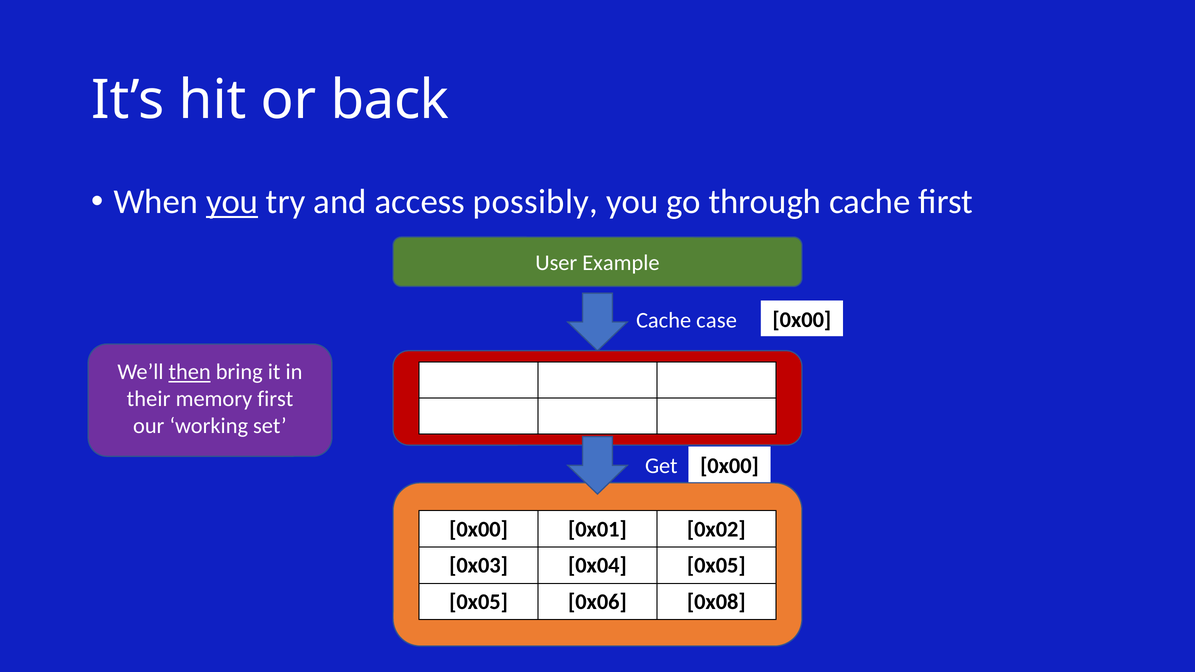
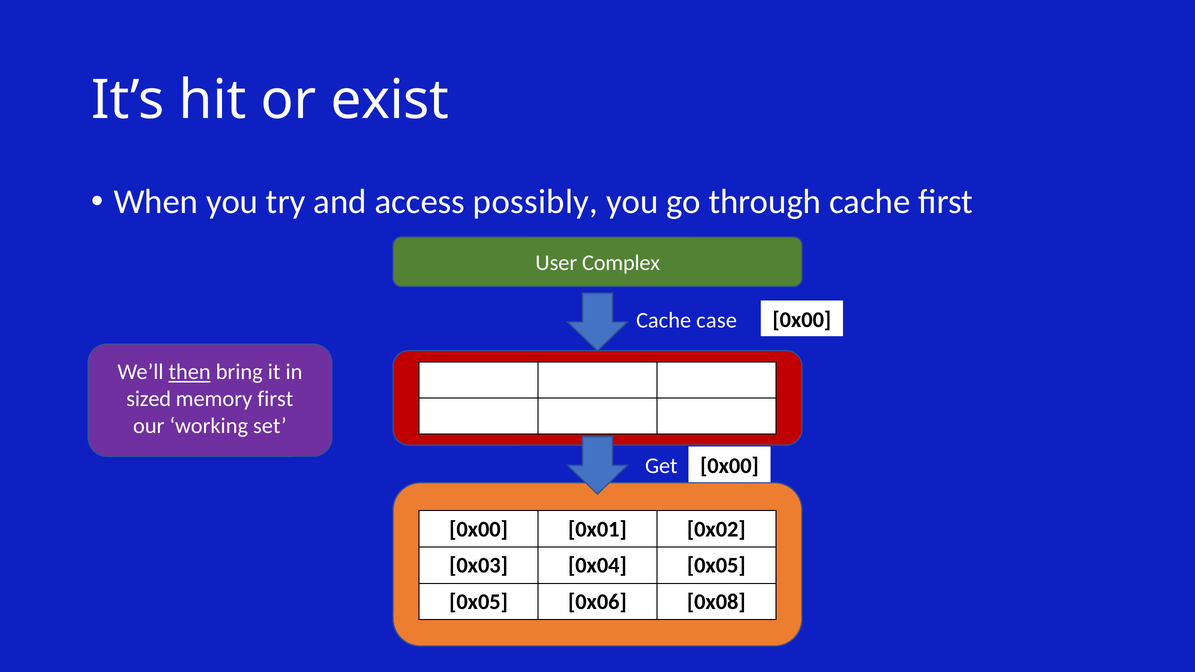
back: back -> exist
you at (232, 202) underline: present -> none
Example: Example -> Complex
their: their -> sized
